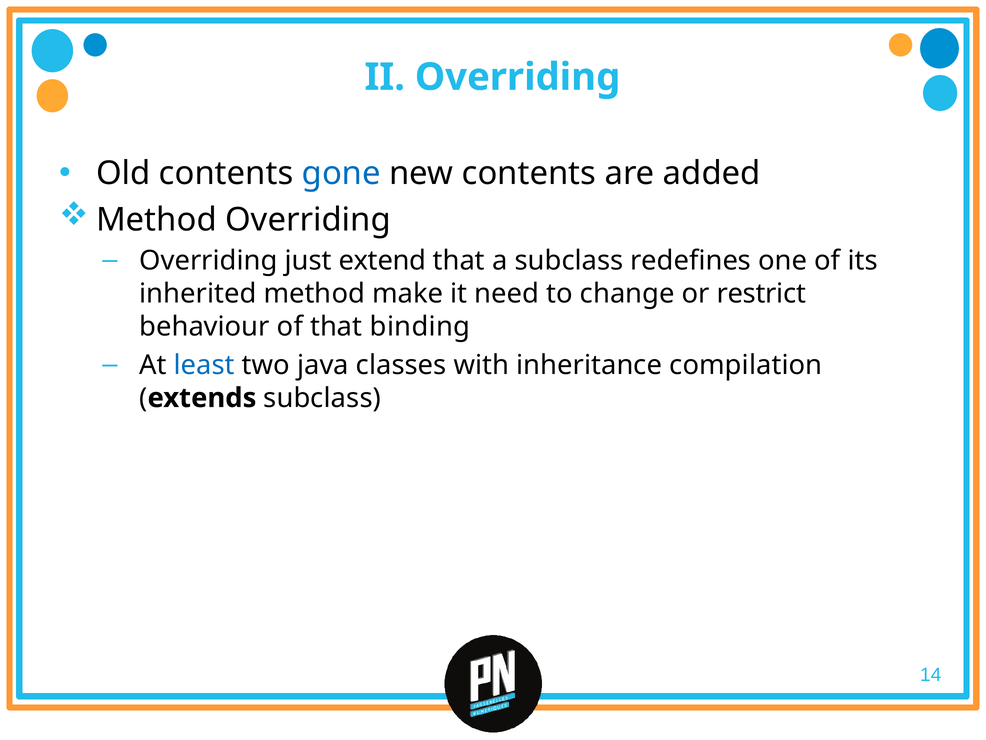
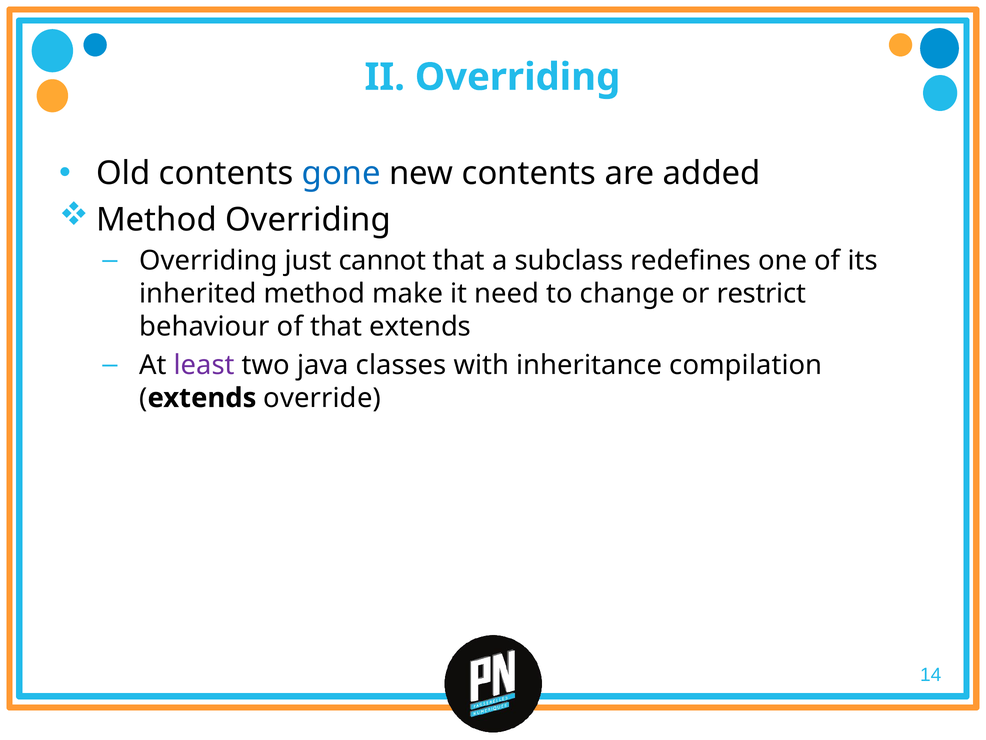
extend: extend -> cannot
that binding: binding -> extends
least colour: blue -> purple
extends subclass: subclass -> override
